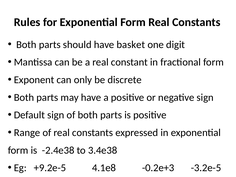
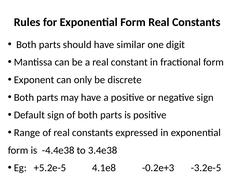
basket: basket -> similar
-2.4e38: -2.4e38 -> -4.4e38
+9.2e-5: +9.2e-5 -> +5.2e-5
